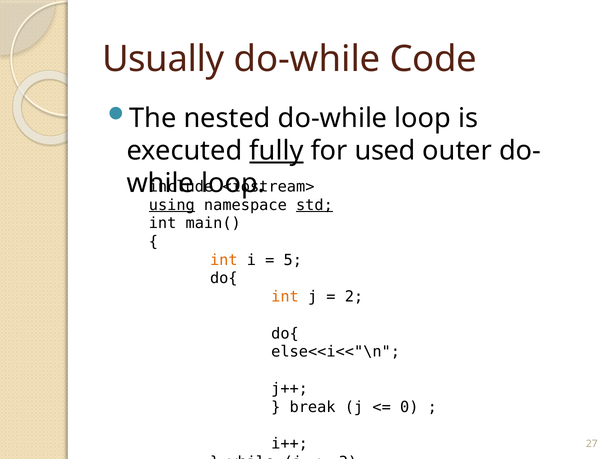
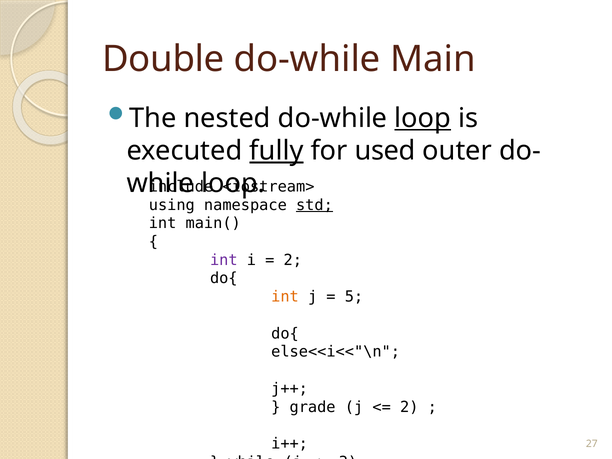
Usually: Usually -> Double
Code: Code -> Main
loop at (423, 118) underline: none -> present
using underline: present -> none
int at (224, 260) colour: orange -> purple
5 at (293, 260): 5 -> 2
2: 2 -> 5
break: break -> grade
0 at (409, 407): 0 -> 2
